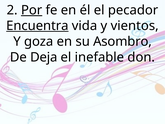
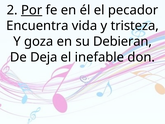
Encuentra underline: present -> none
vientos: vientos -> tristeza
Asombro: Asombro -> Debieran
